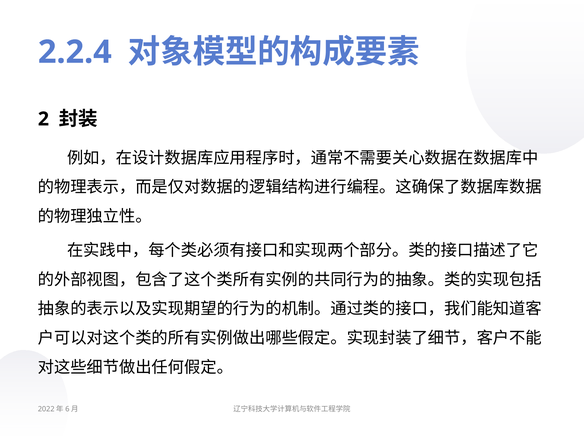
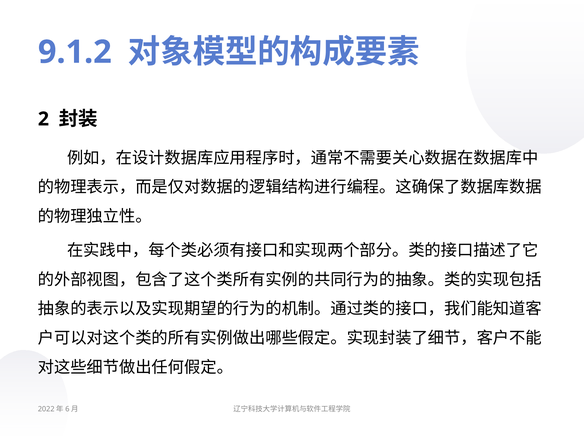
2.2.4: 2.2.4 -> 9.1.2
